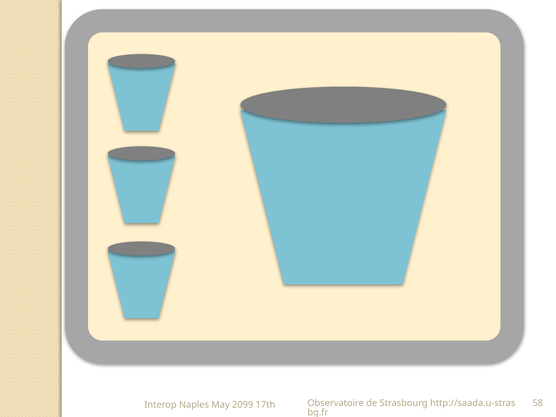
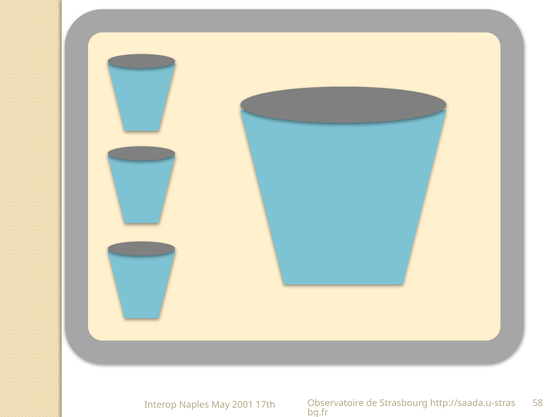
2099: 2099 -> 2001
